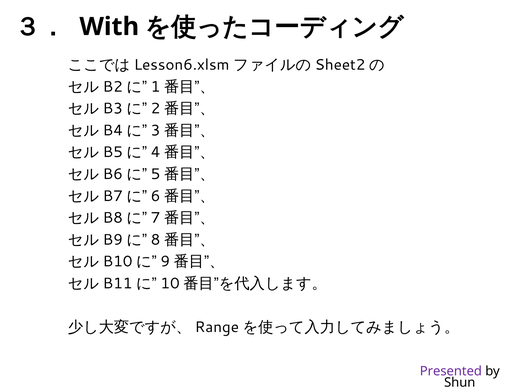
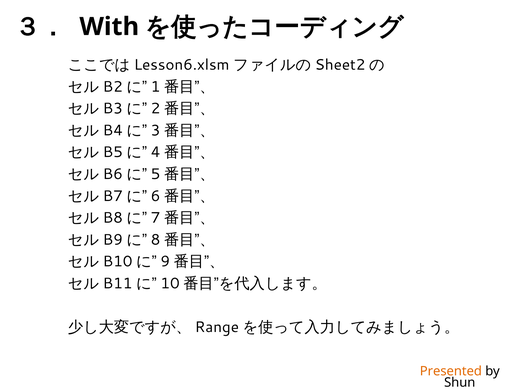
Presented colour: purple -> orange
